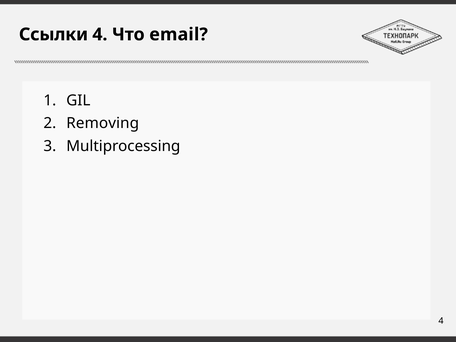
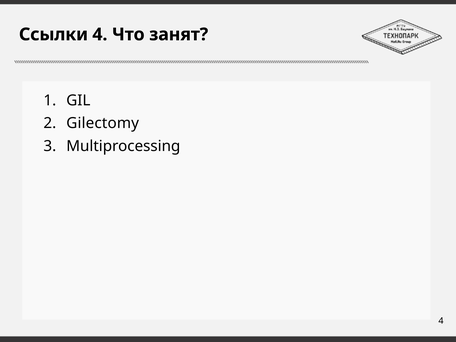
email: email -> занят
Removing: Removing -> Gilectomy
